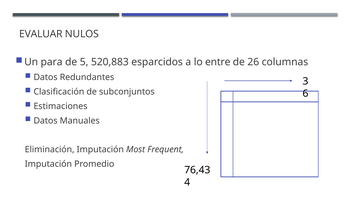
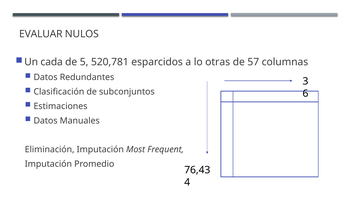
para: para -> cada
520,883: 520,883 -> 520,781
entre: entre -> otras
26: 26 -> 57
